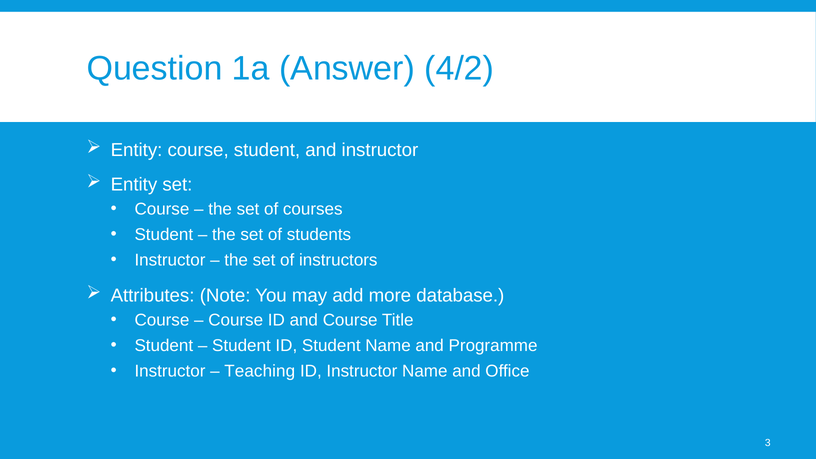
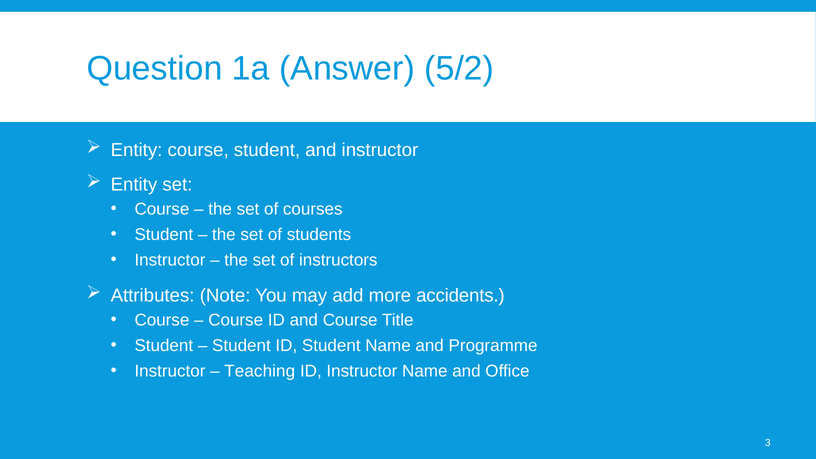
4/2: 4/2 -> 5/2
database: database -> accidents
